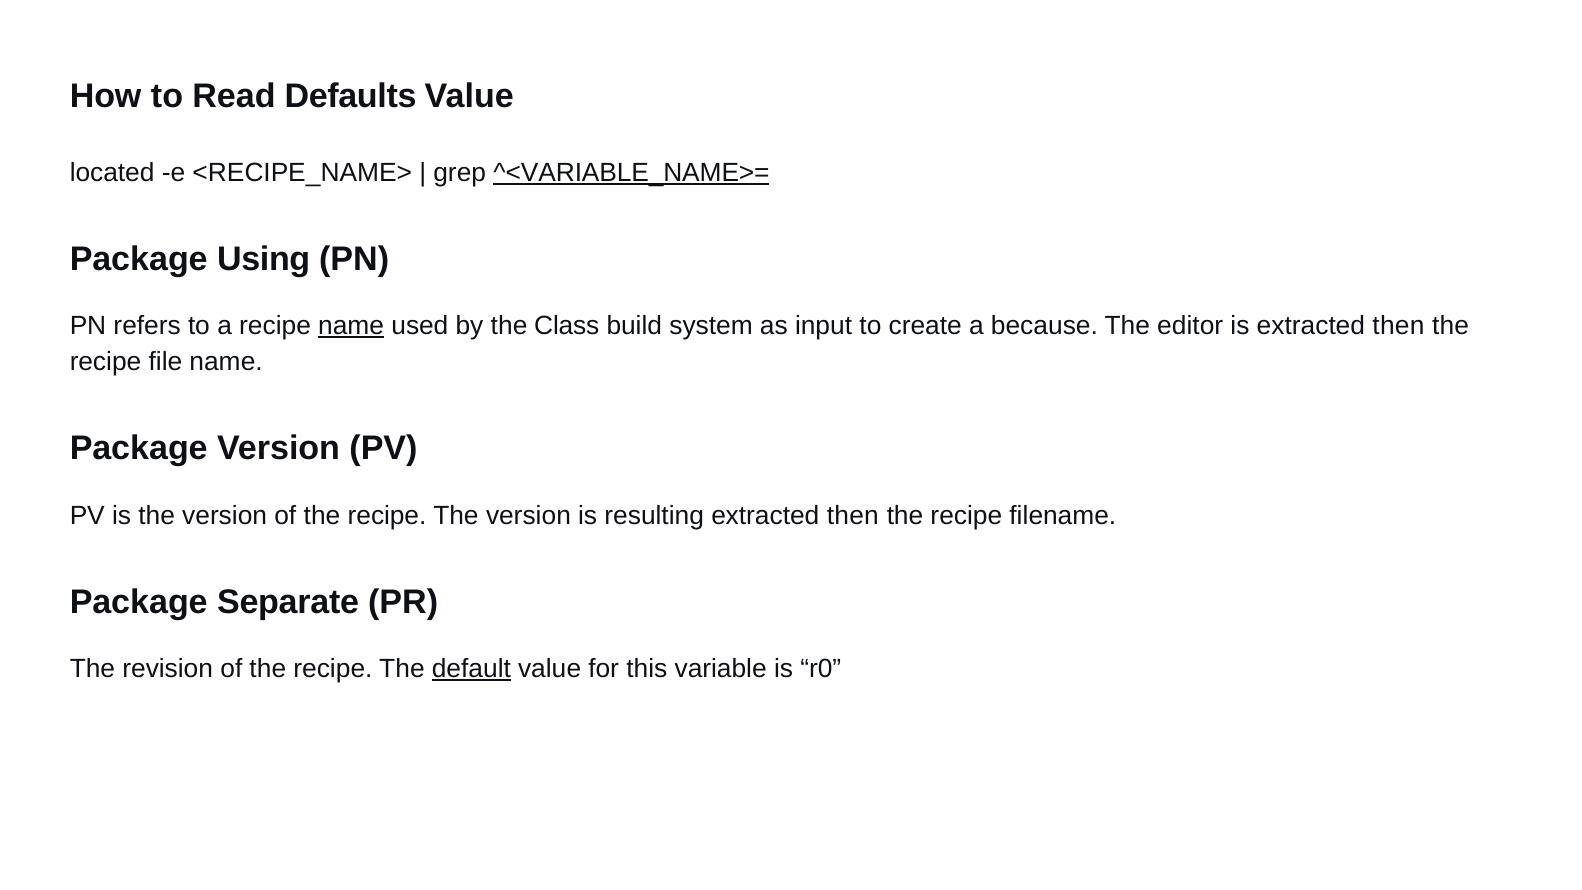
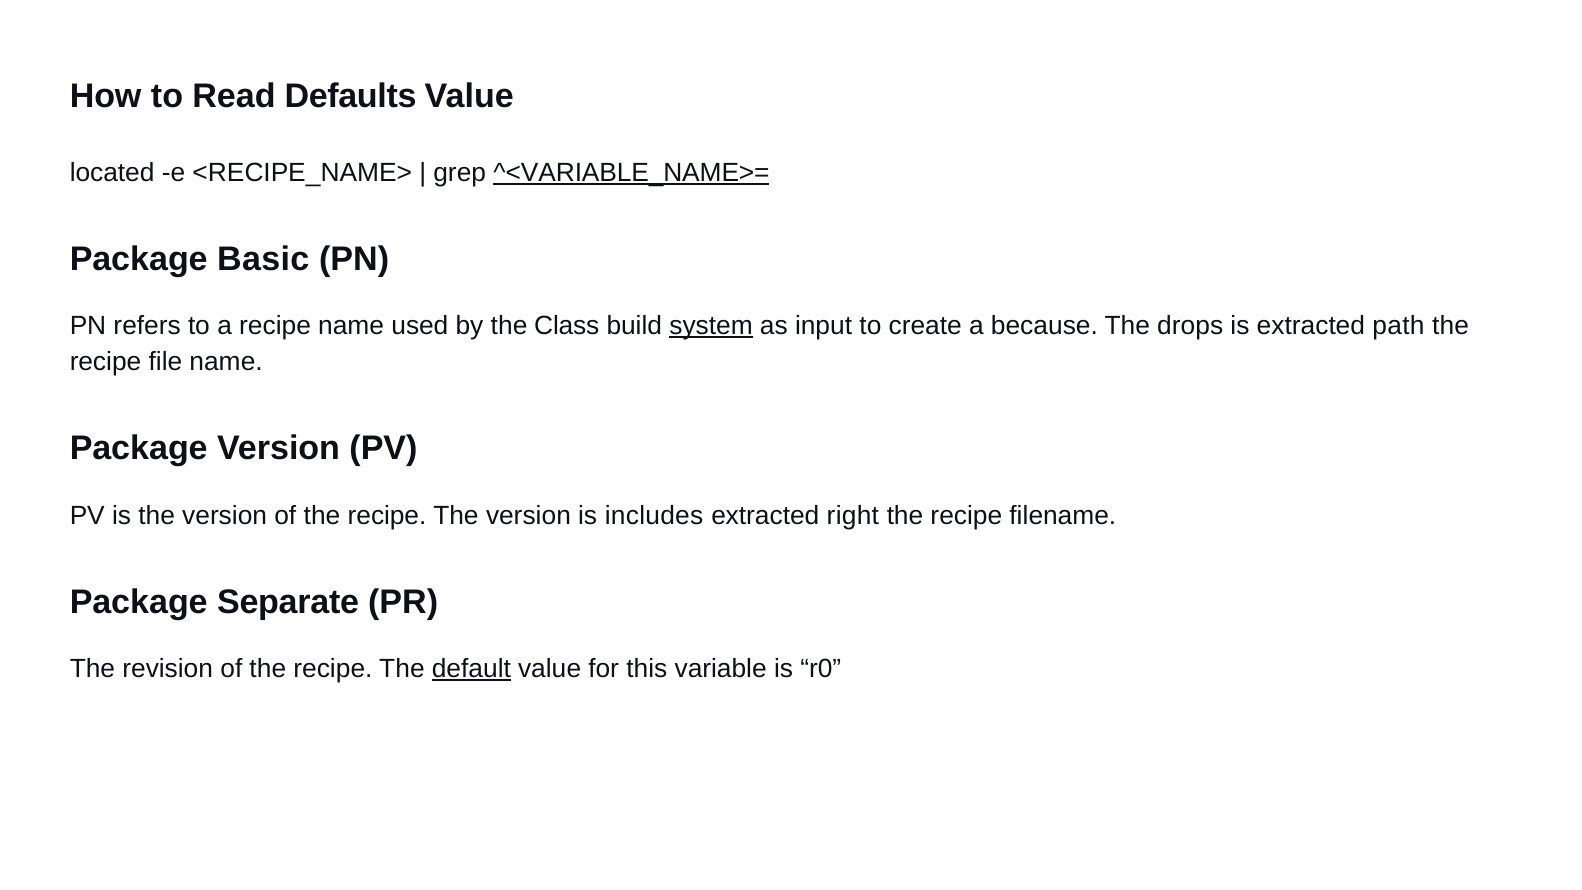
Using: Using -> Basic
name at (351, 326) underline: present -> none
system underline: none -> present
editor: editor -> drops
is extracted then: then -> path
resulting: resulting -> includes
then at (853, 515): then -> right
